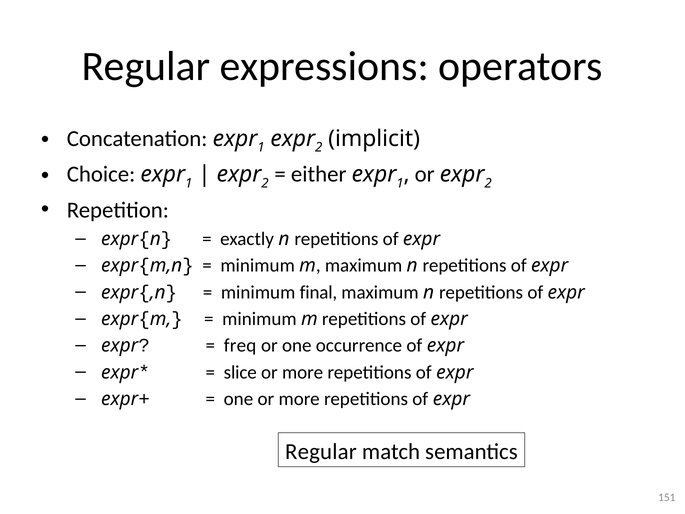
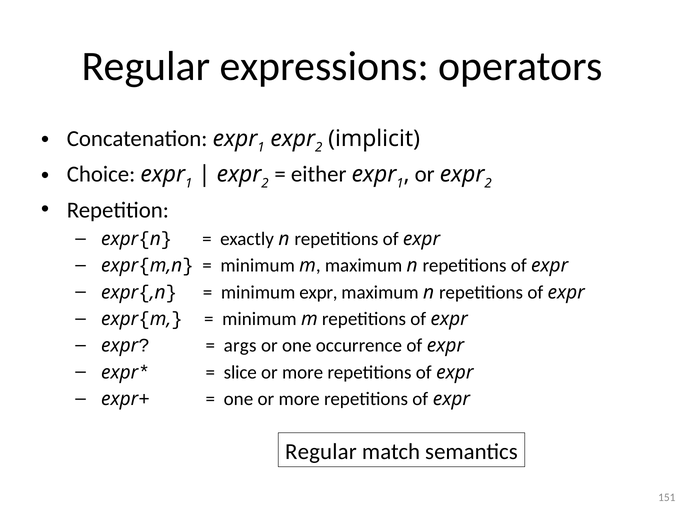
minimum final: final -> expr
freq: freq -> args
